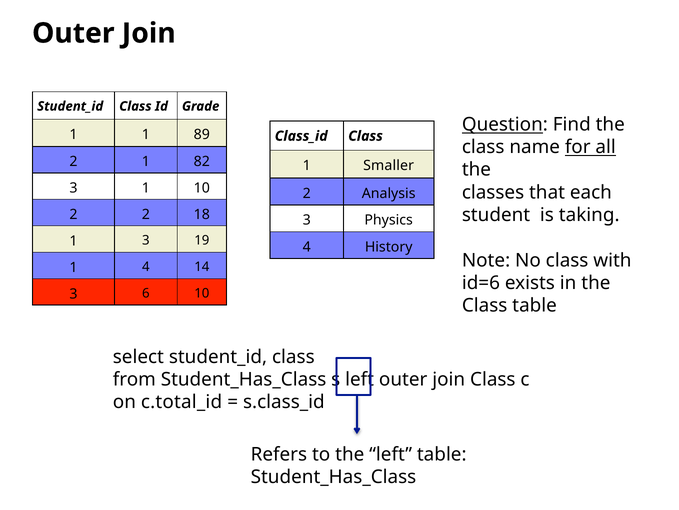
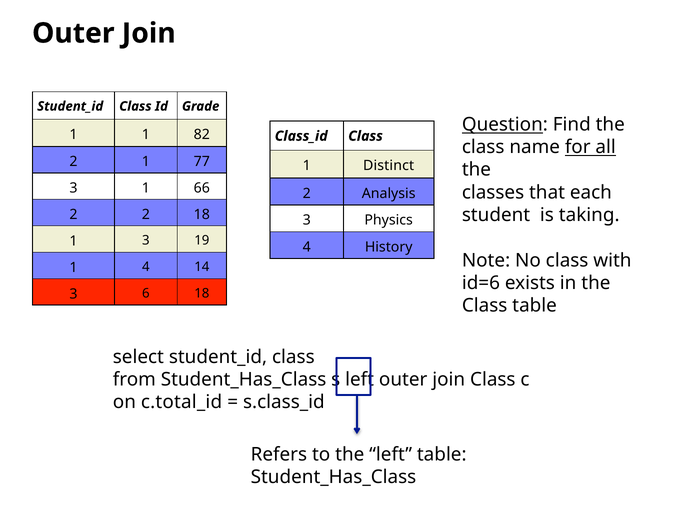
89: 89 -> 82
82: 82 -> 77
Smaller: Smaller -> Distinct
1 10: 10 -> 66
6 10: 10 -> 18
